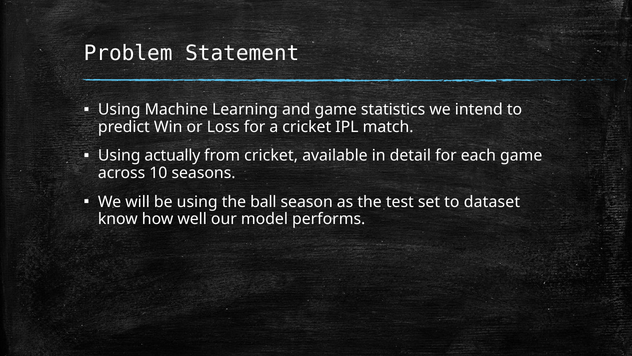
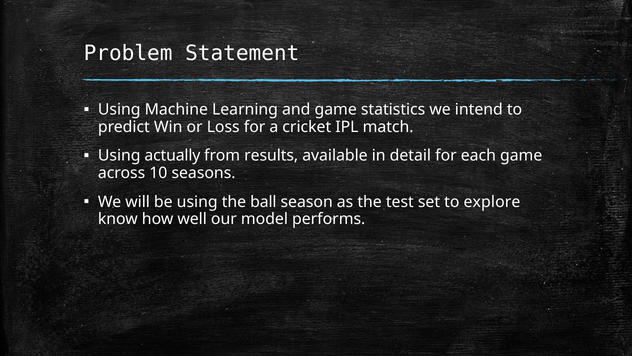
from cricket: cricket -> results
dataset: dataset -> explore
